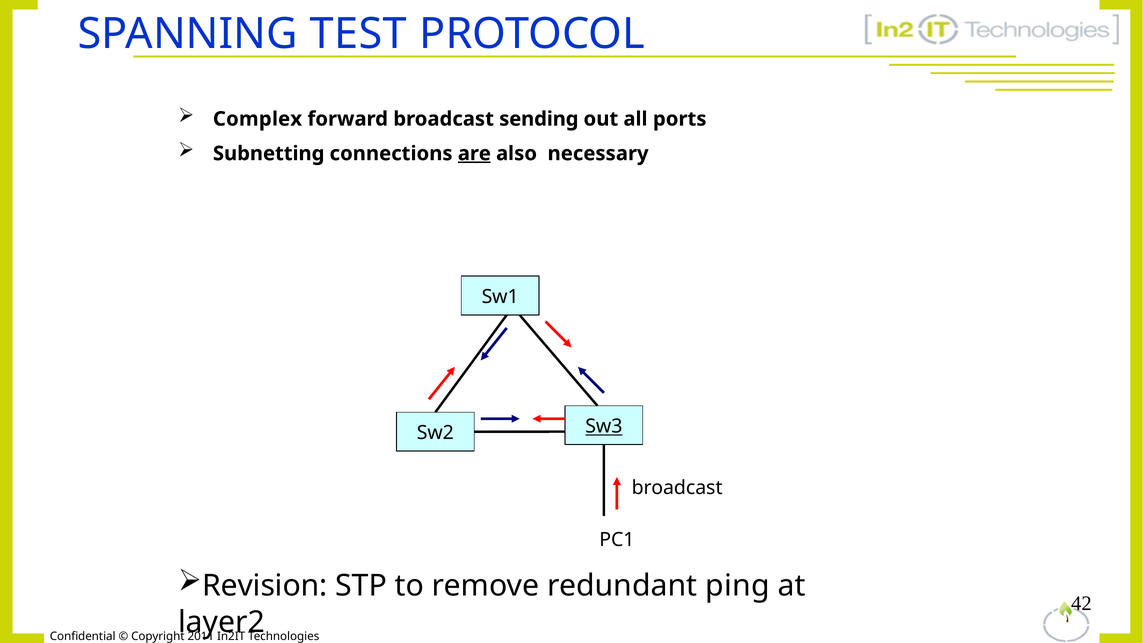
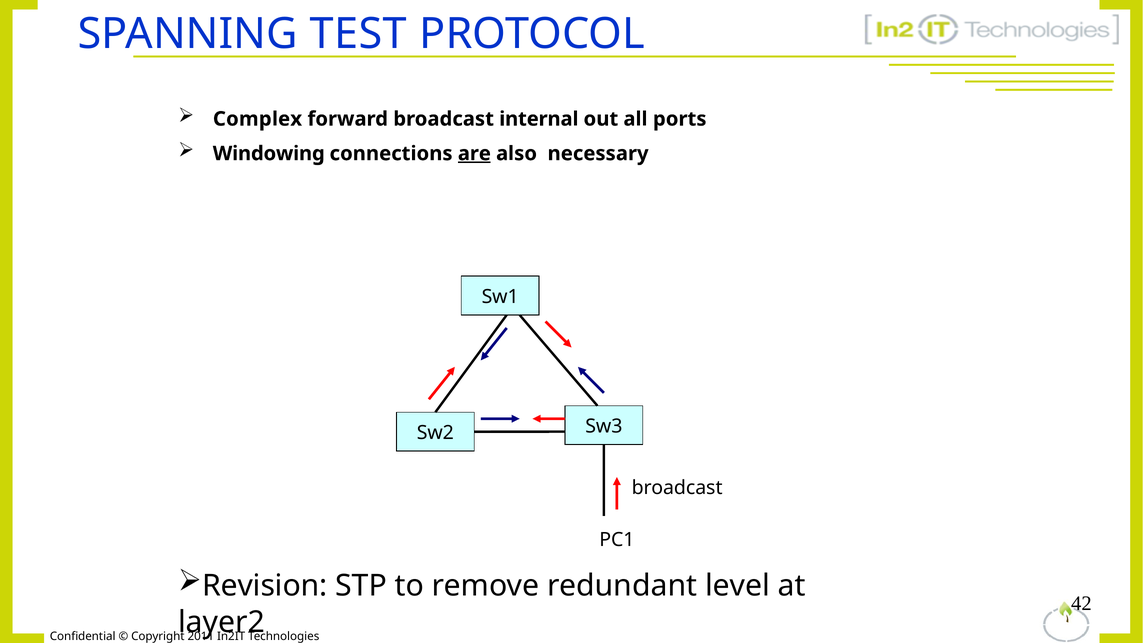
sending: sending -> internal
Subnetting: Subnetting -> Windowing
Sw3 underline: present -> none
ping: ping -> level
